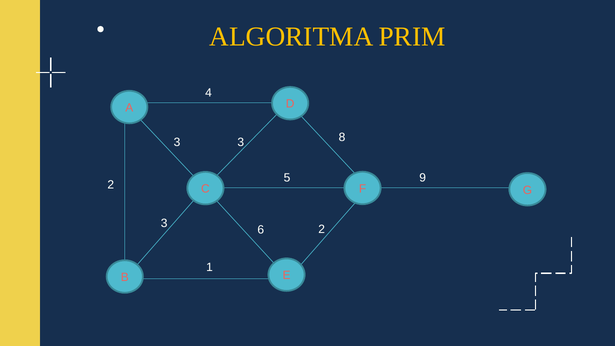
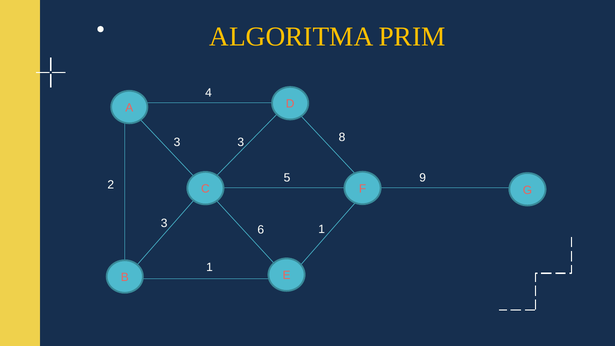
6 2: 2 -> 1
